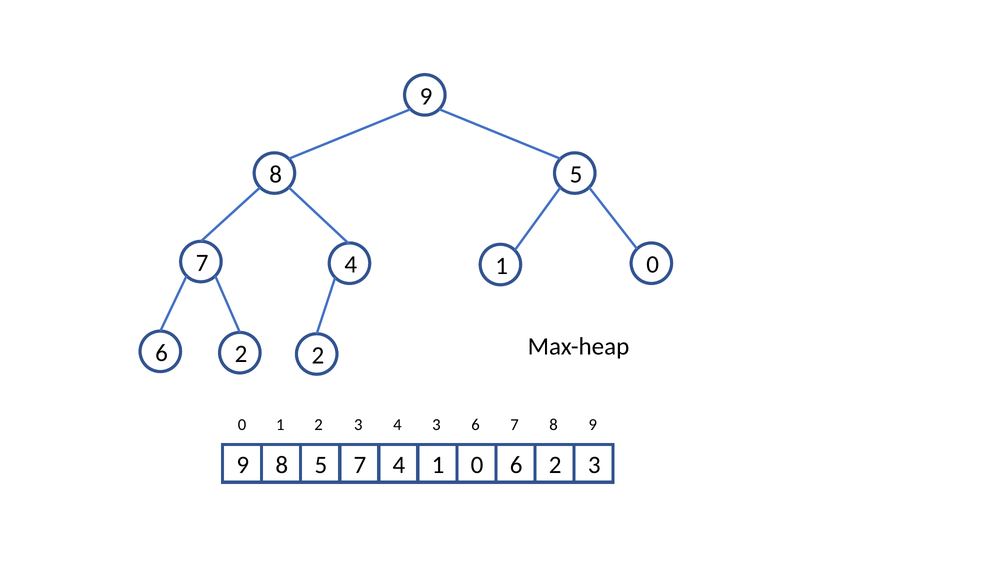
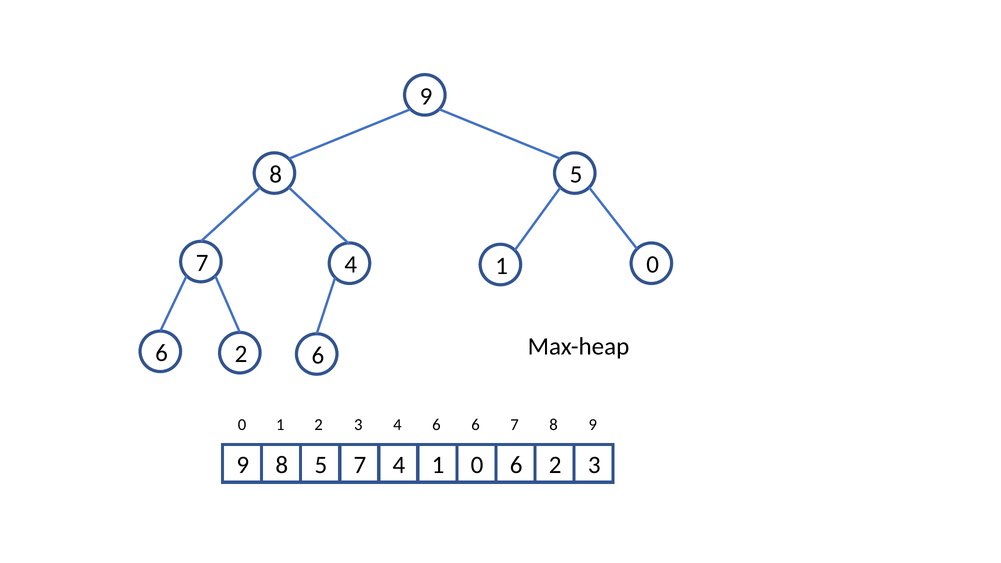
2 2: 2 -> 6
4 3: 3 -> 6
